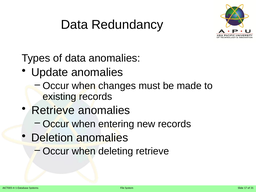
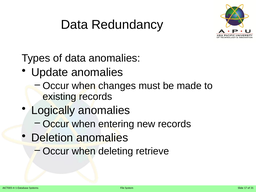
Retrieve at (53, 110): Retrieve -> Logically
